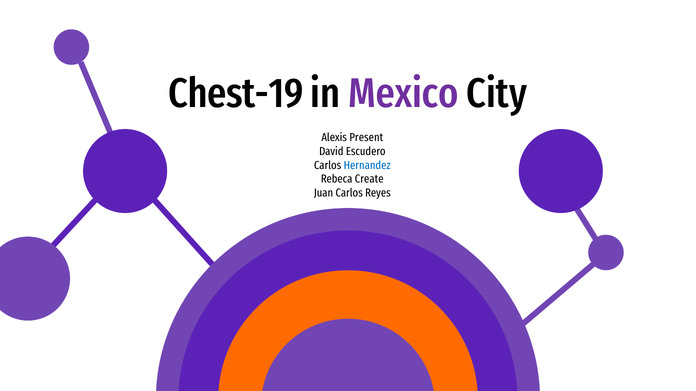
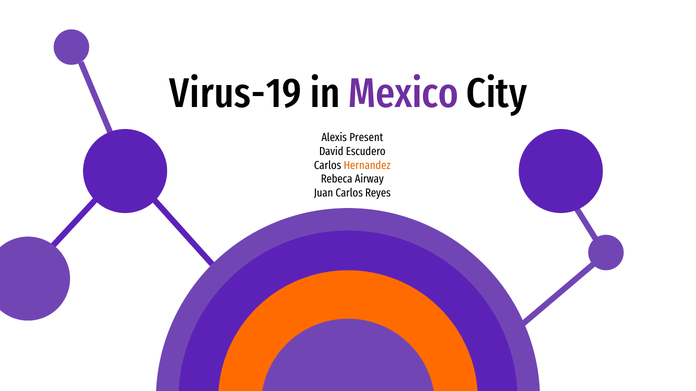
Chest-19: Chest-19 -> Virus-19
Hernandez colour: blue -> orange
Create: Create -> Airway
